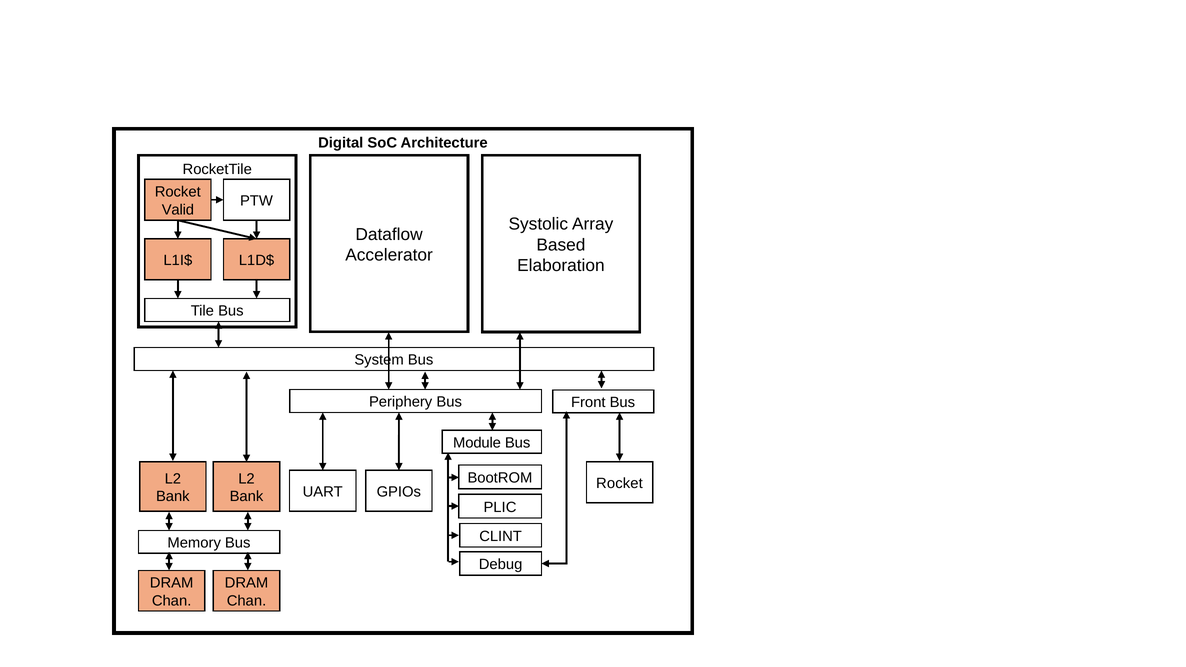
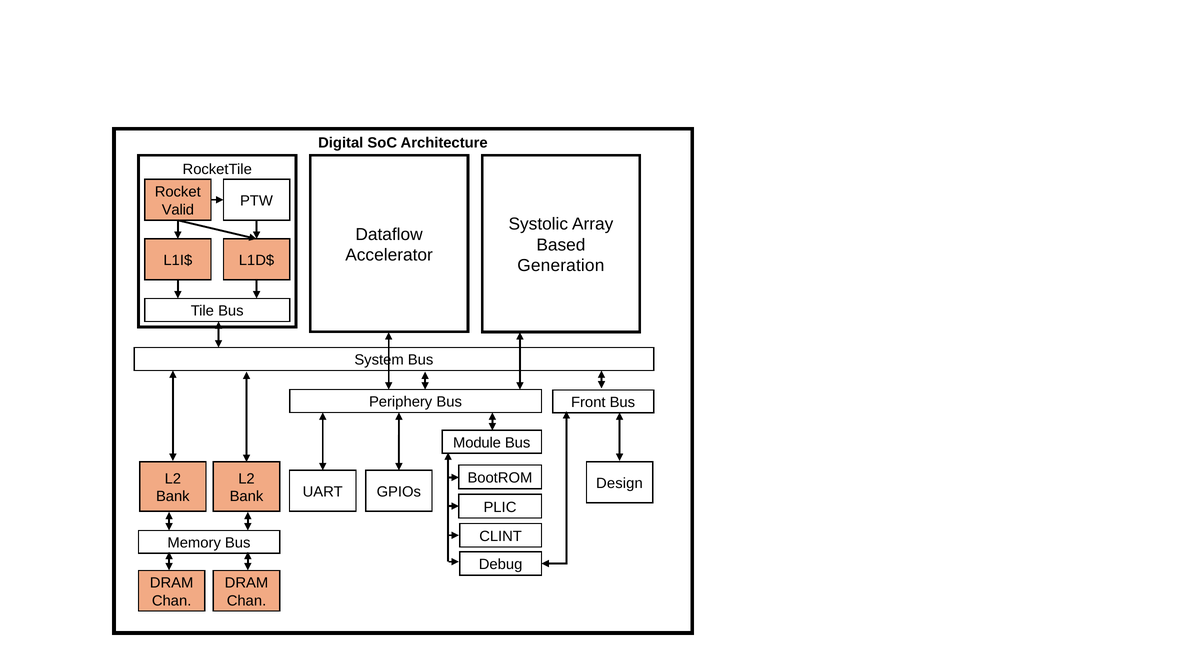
Elaboration: Elaboration -> Generation
Rocket at (619, 483): Rocket -> Design
